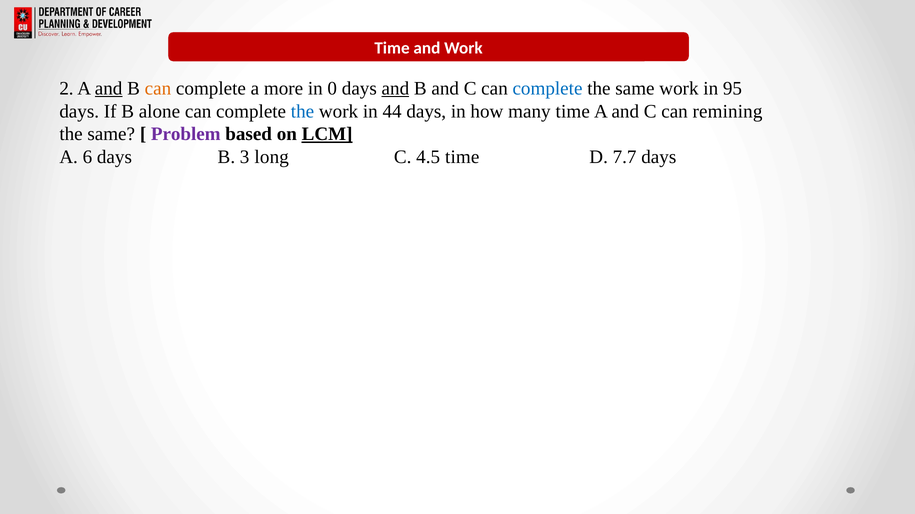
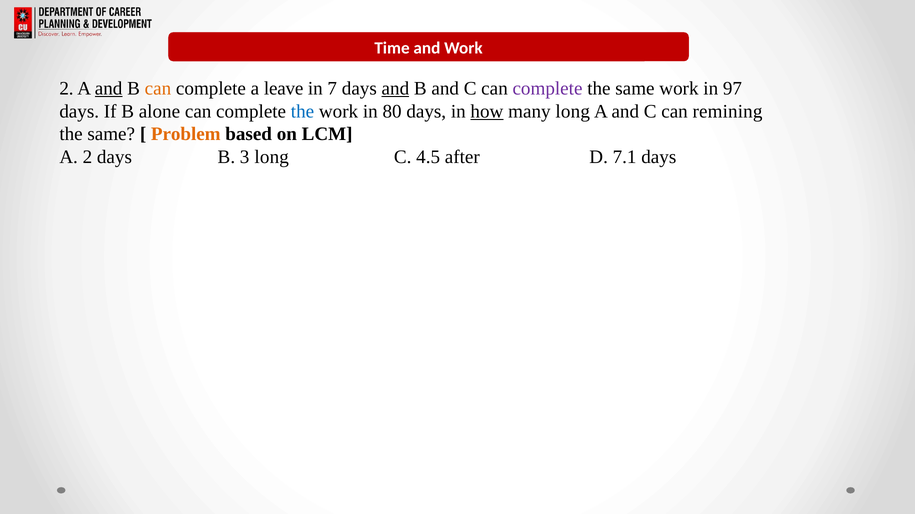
more: more -> leave
0: 0 -> 7
complete at (547, 89) colour: blue -> purple
95: 95 -> 97
44: 44 -> 80
how underline: none -> present
many time: time -> long
Problem colour: purple -> orange
LCM underline: present -> none
A 6: 6 -> 2
4.5 time: time -> after
7.7: 7.7 -> 7.1
